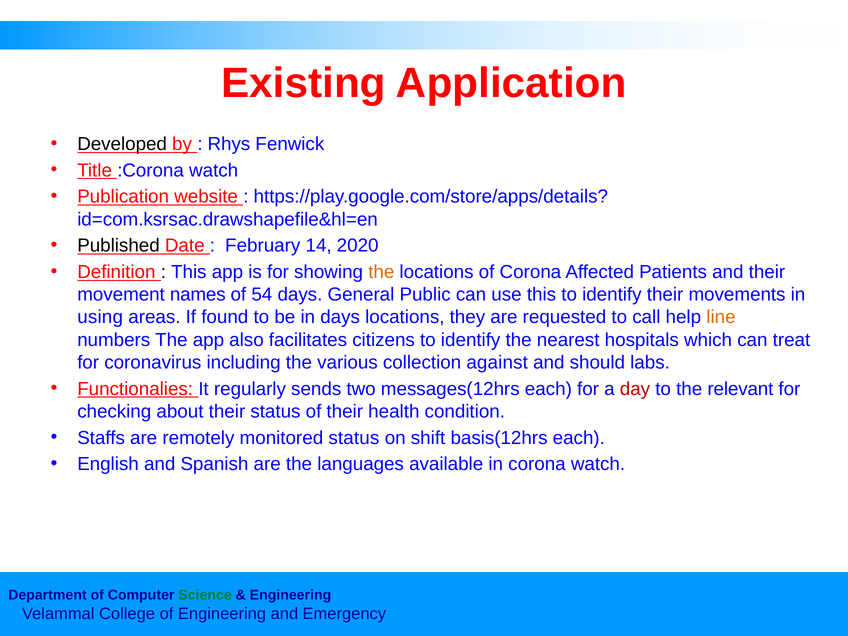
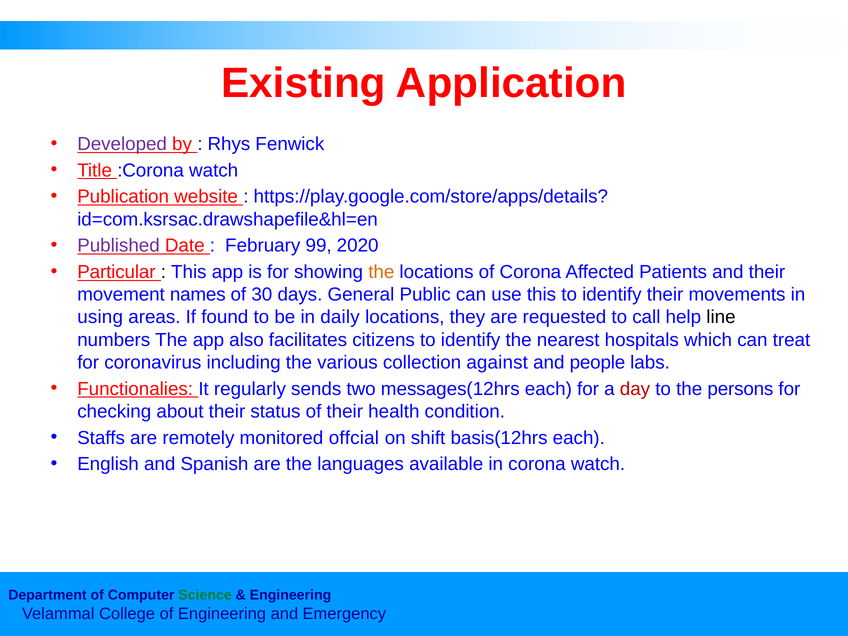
Developed colour: black -> purple
Published colour: black -> purple
14: 14 -> 99
Definition: Definition -> Particular
54: 54 -> 30
in days: days -> daily
line colour: orange -> black
should: should -> people
relevant: relevant -> persons
monitored status: status -> offcial
